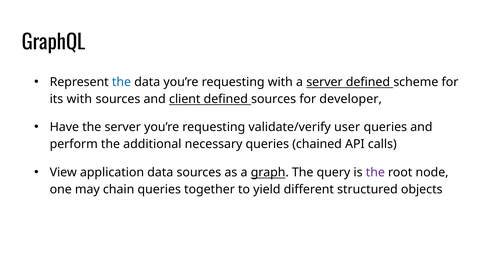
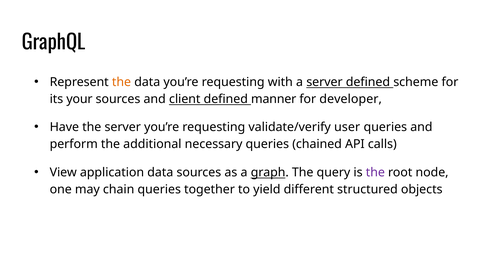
the at (122, 82) colour: blue -> orange
its with: with -> your
defined sources: sources -> manner
